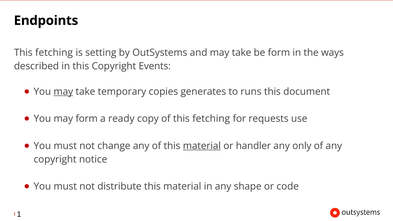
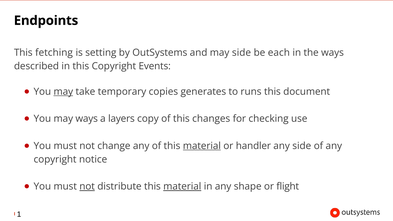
and may take: take -> side
be form: form -> each
may form: form -> ways
ready: ready -> layers
of this fetching: fetching -> changes
requests: requests -> checking
any only: only -> side
not at (87, 186) underline: none -> present
material at (182, 186) underline: none -> present
code: code -> flight
